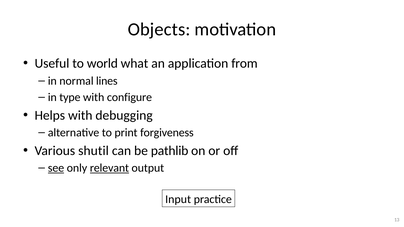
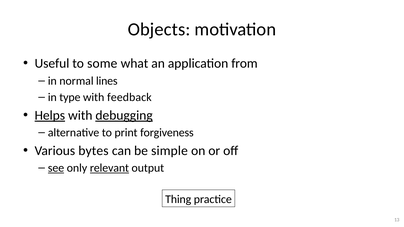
world: world -> some
configure: configure -> feedback
Helps underline: none -> present
debugging underline: none -> present
shutil: shutil -> bytes
pathlib: pathlib -> simple
Input: Input -> Thing
